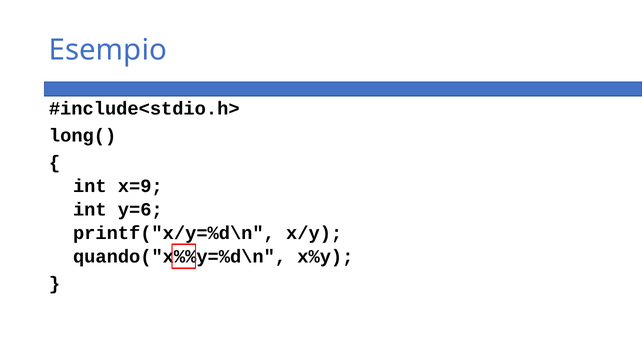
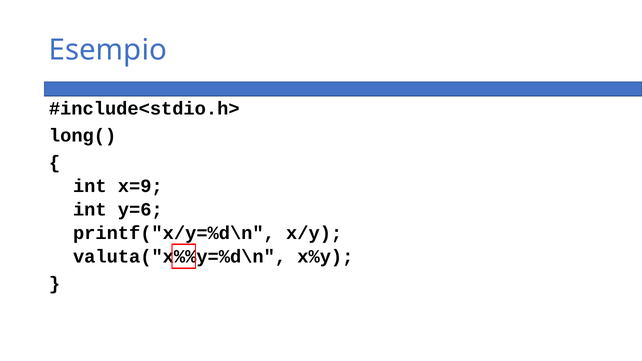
quando("x%%y=%d\n: quando("x%%y=%d\n -> valuta("x%%y=%d\n
